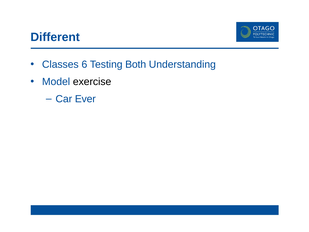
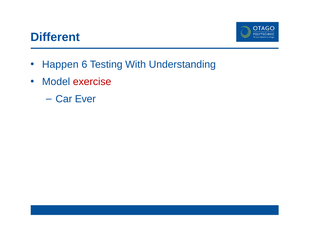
Classes: Classes -> Happen
Both: Both -> With
exercise colour: black -> red
